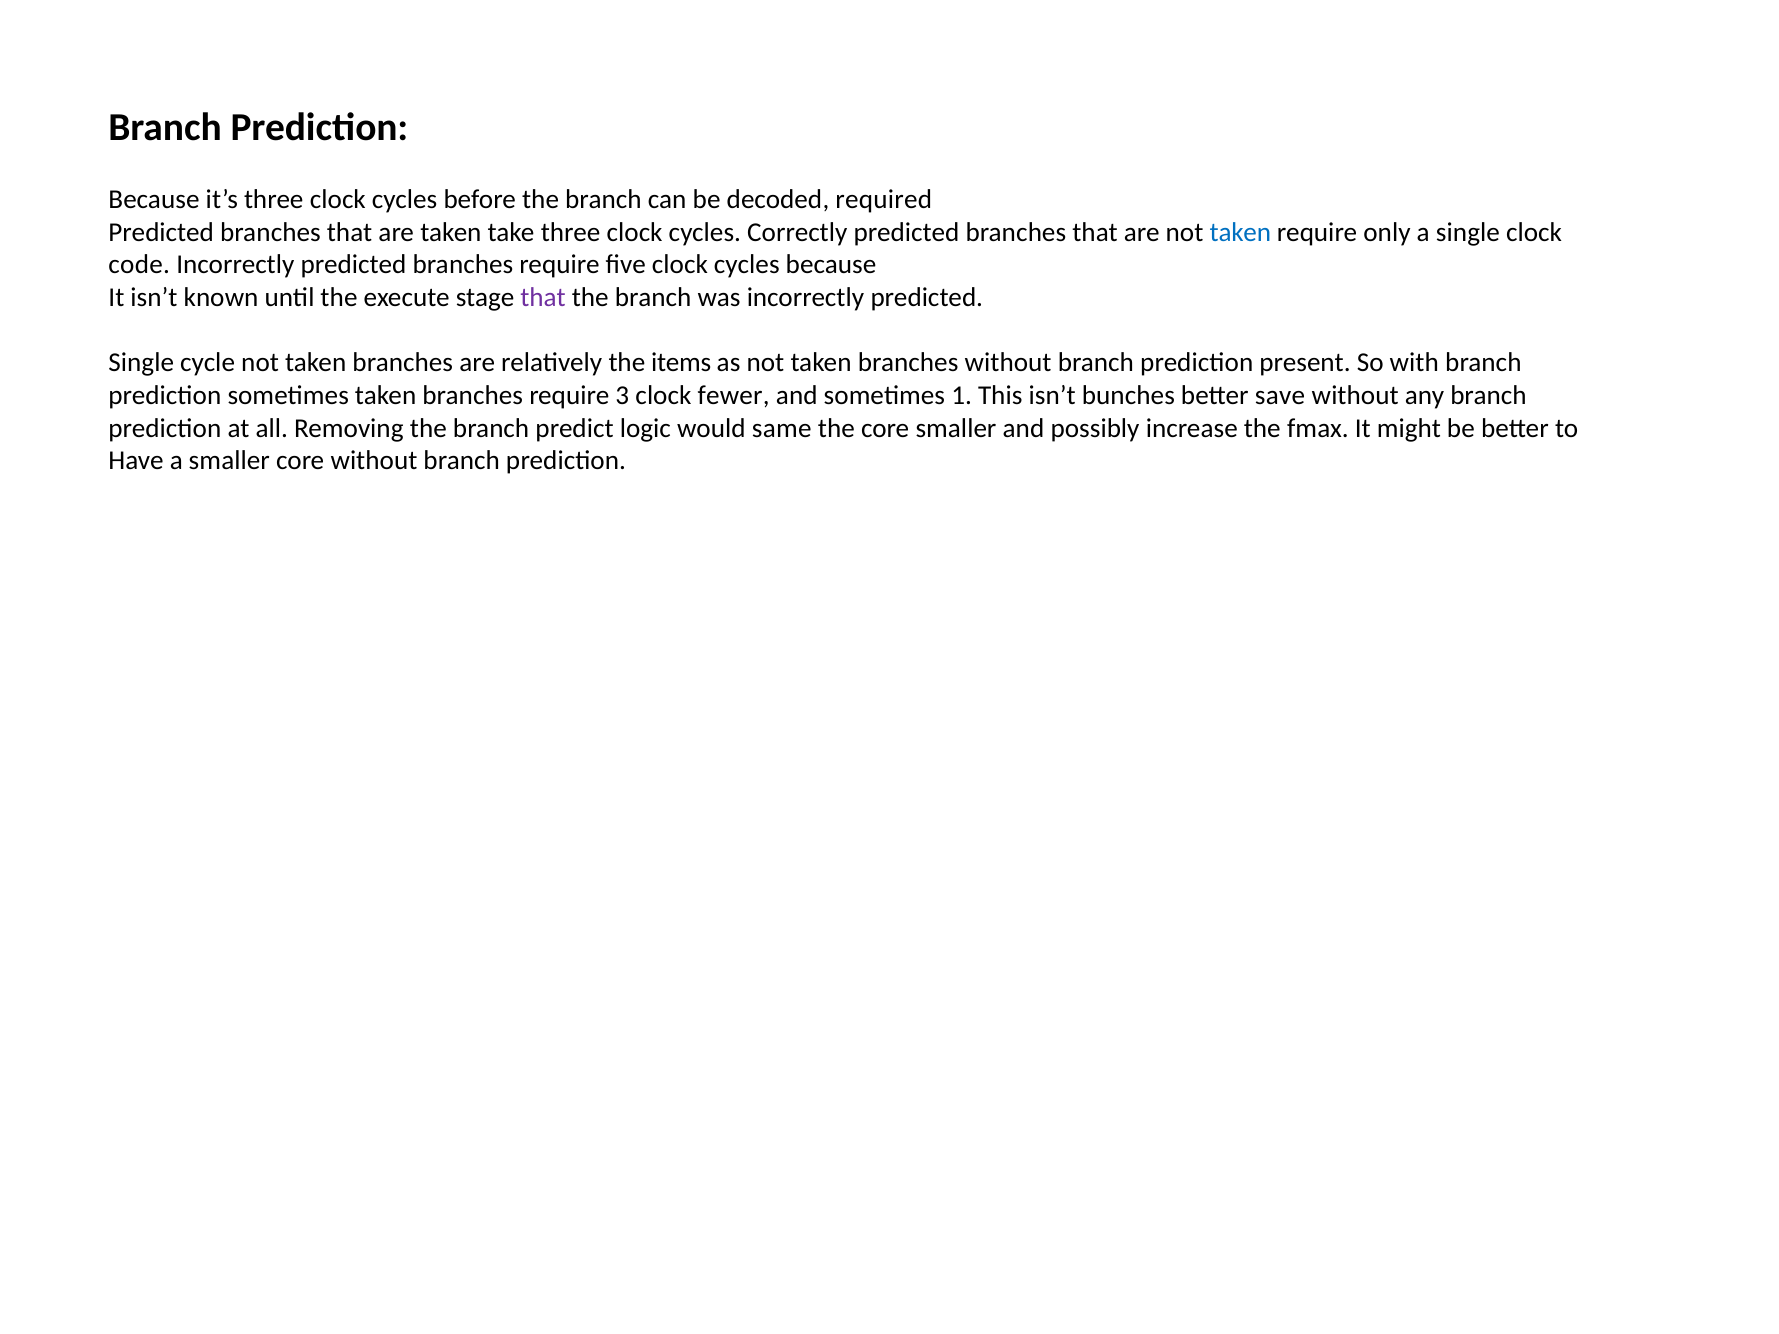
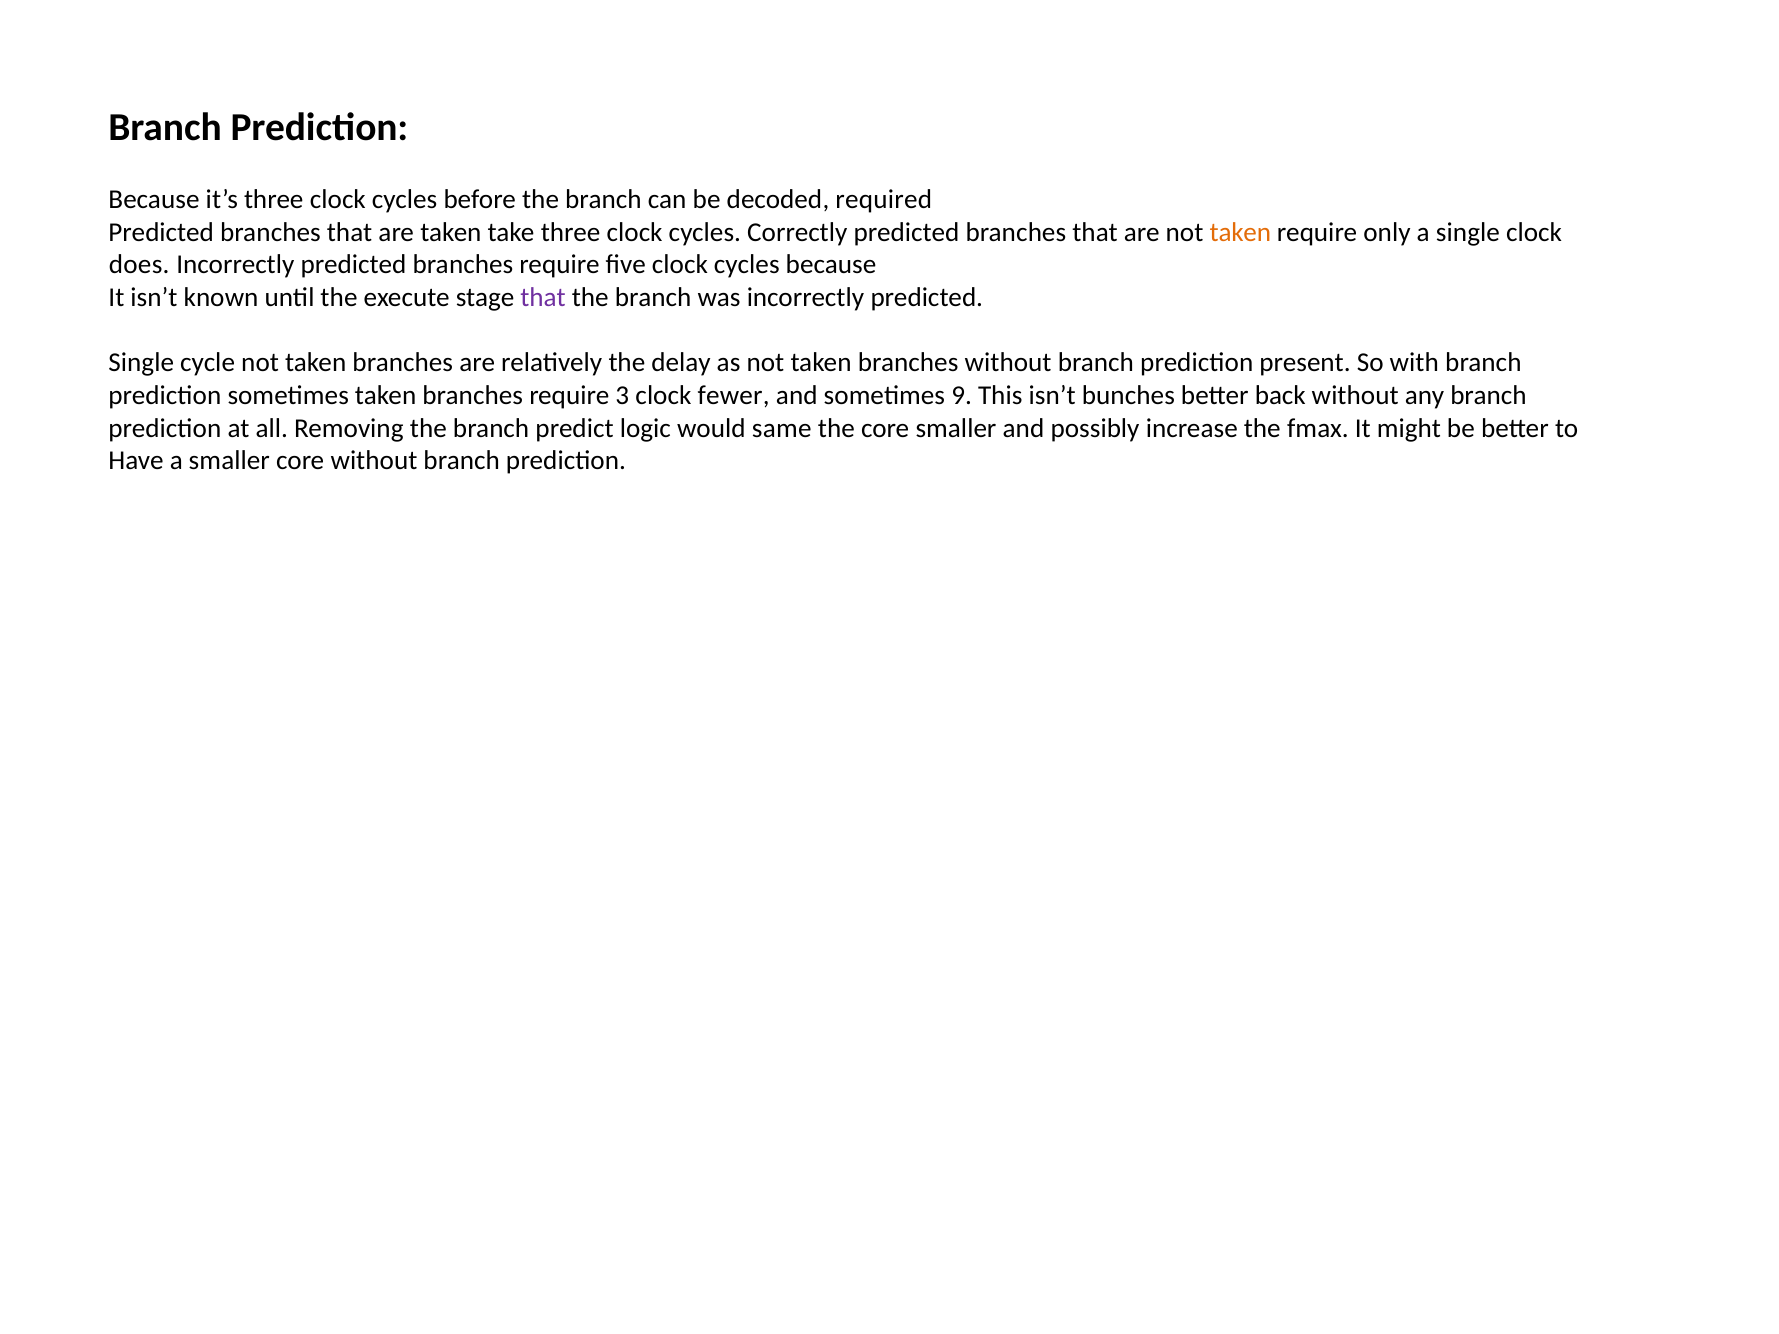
taken at (1240, 232) colour: blue -> orange
code: code -> does
items: items -> delay
1: 1 -> 9
save: save -> back
